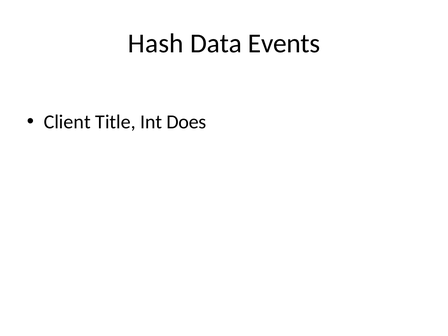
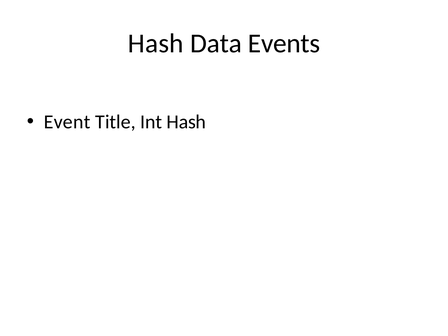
Client: Client -> Event
Int Does: Does -> Hash
